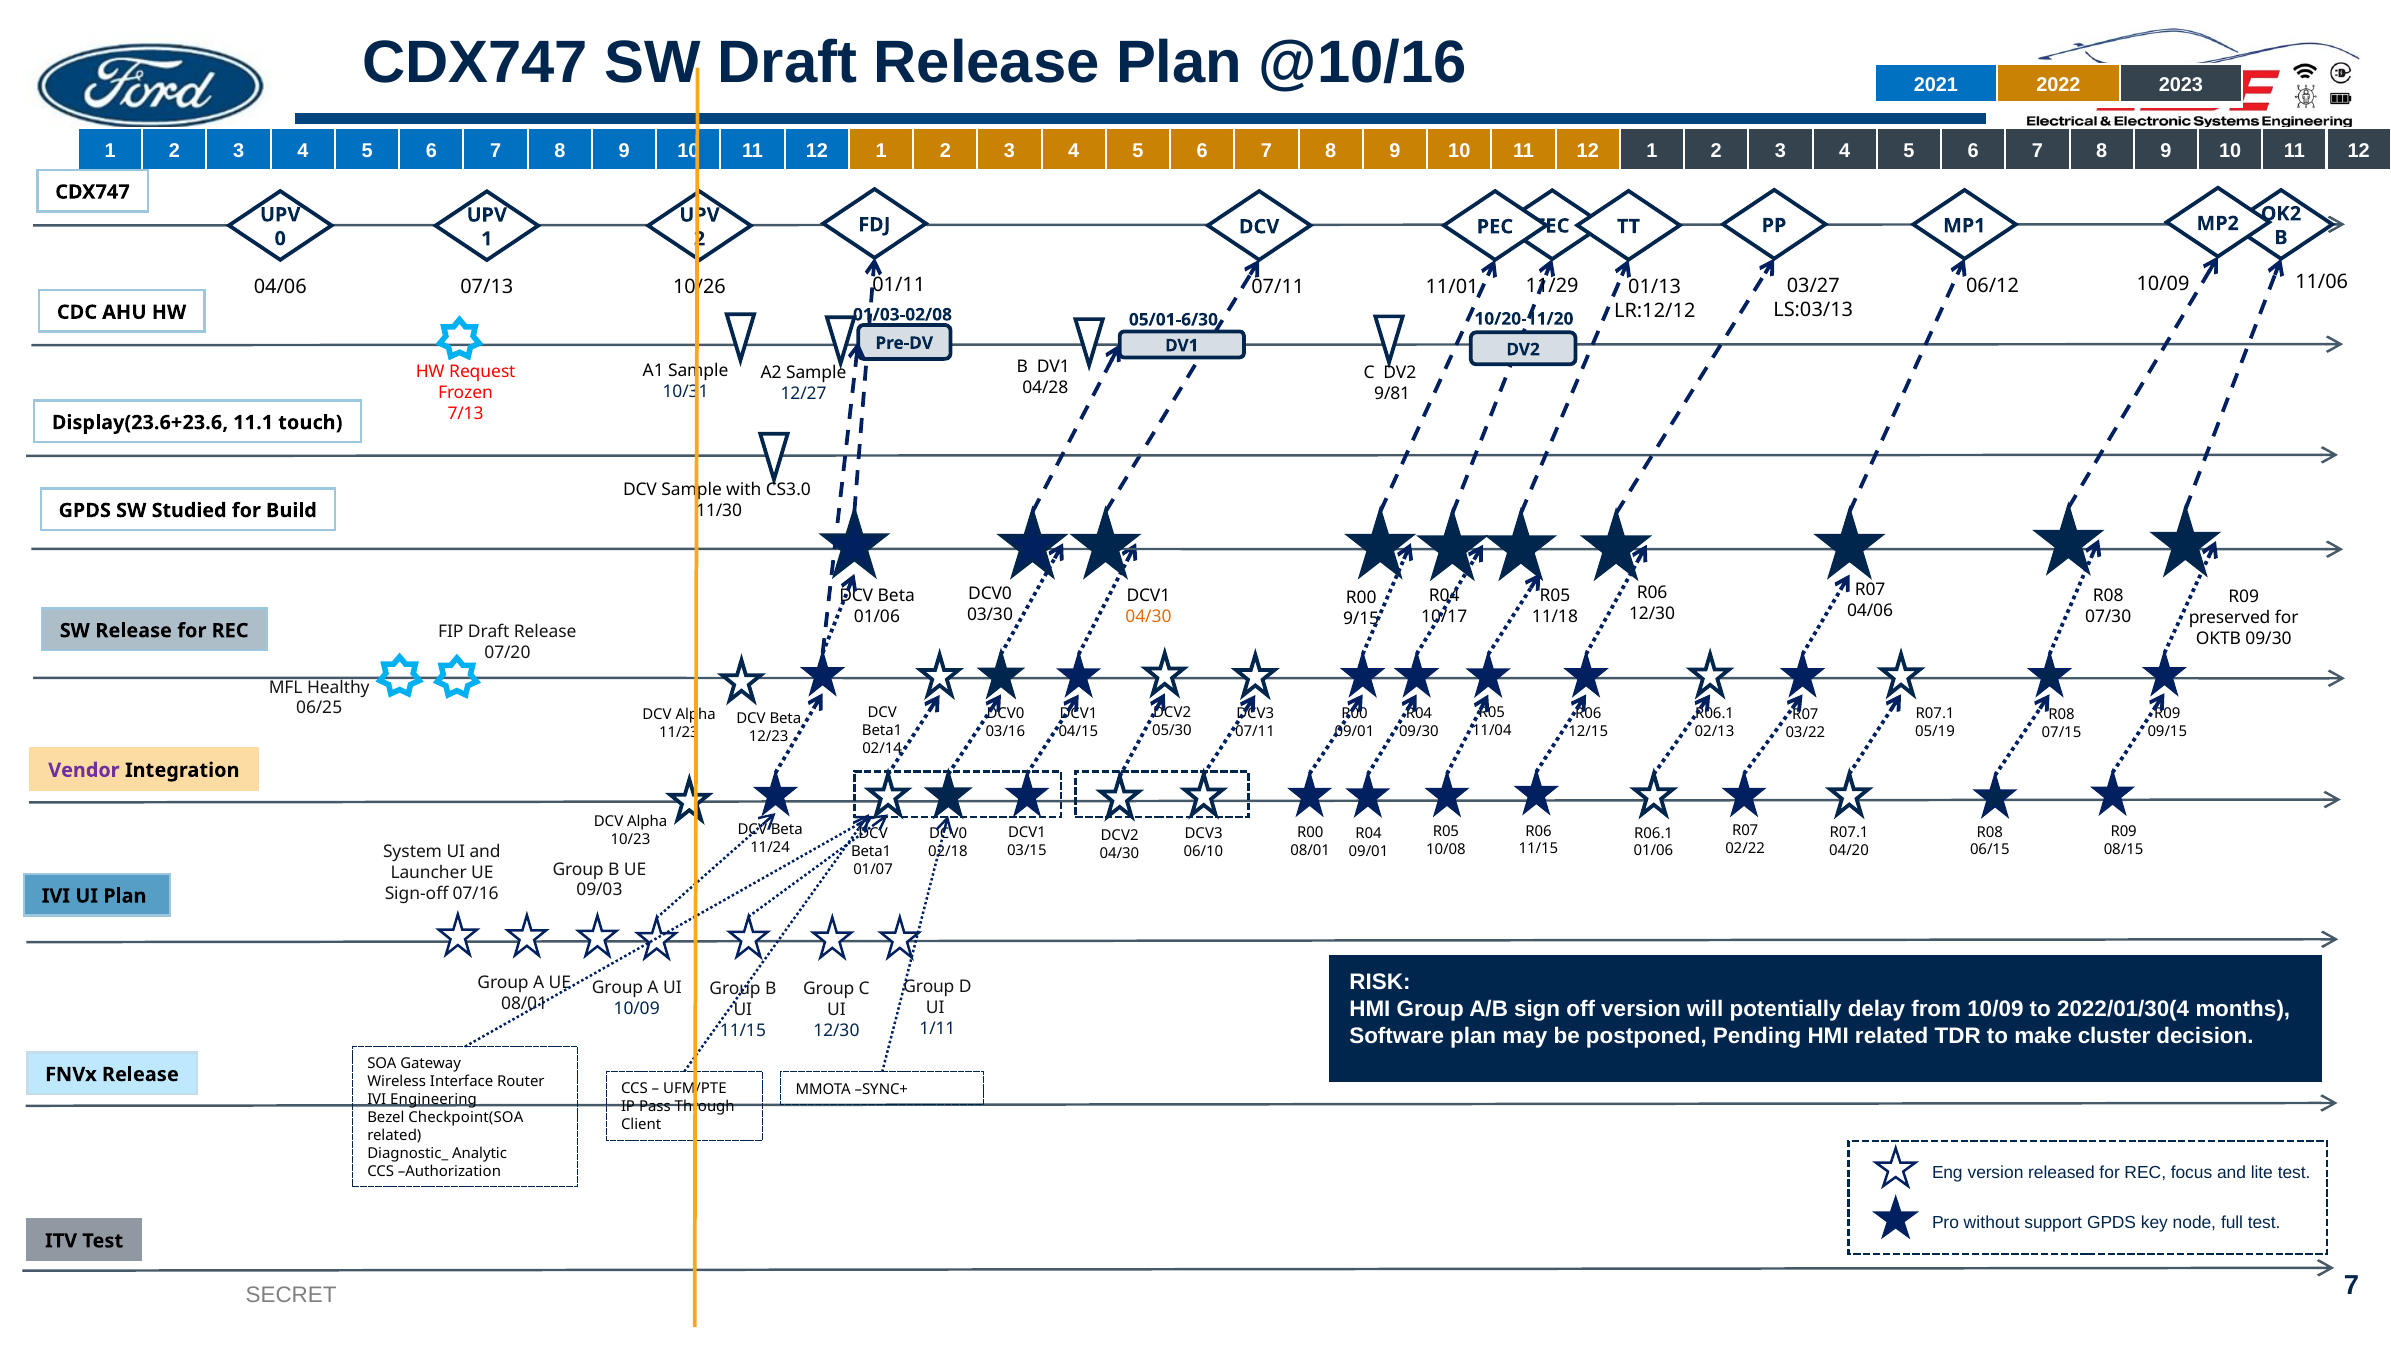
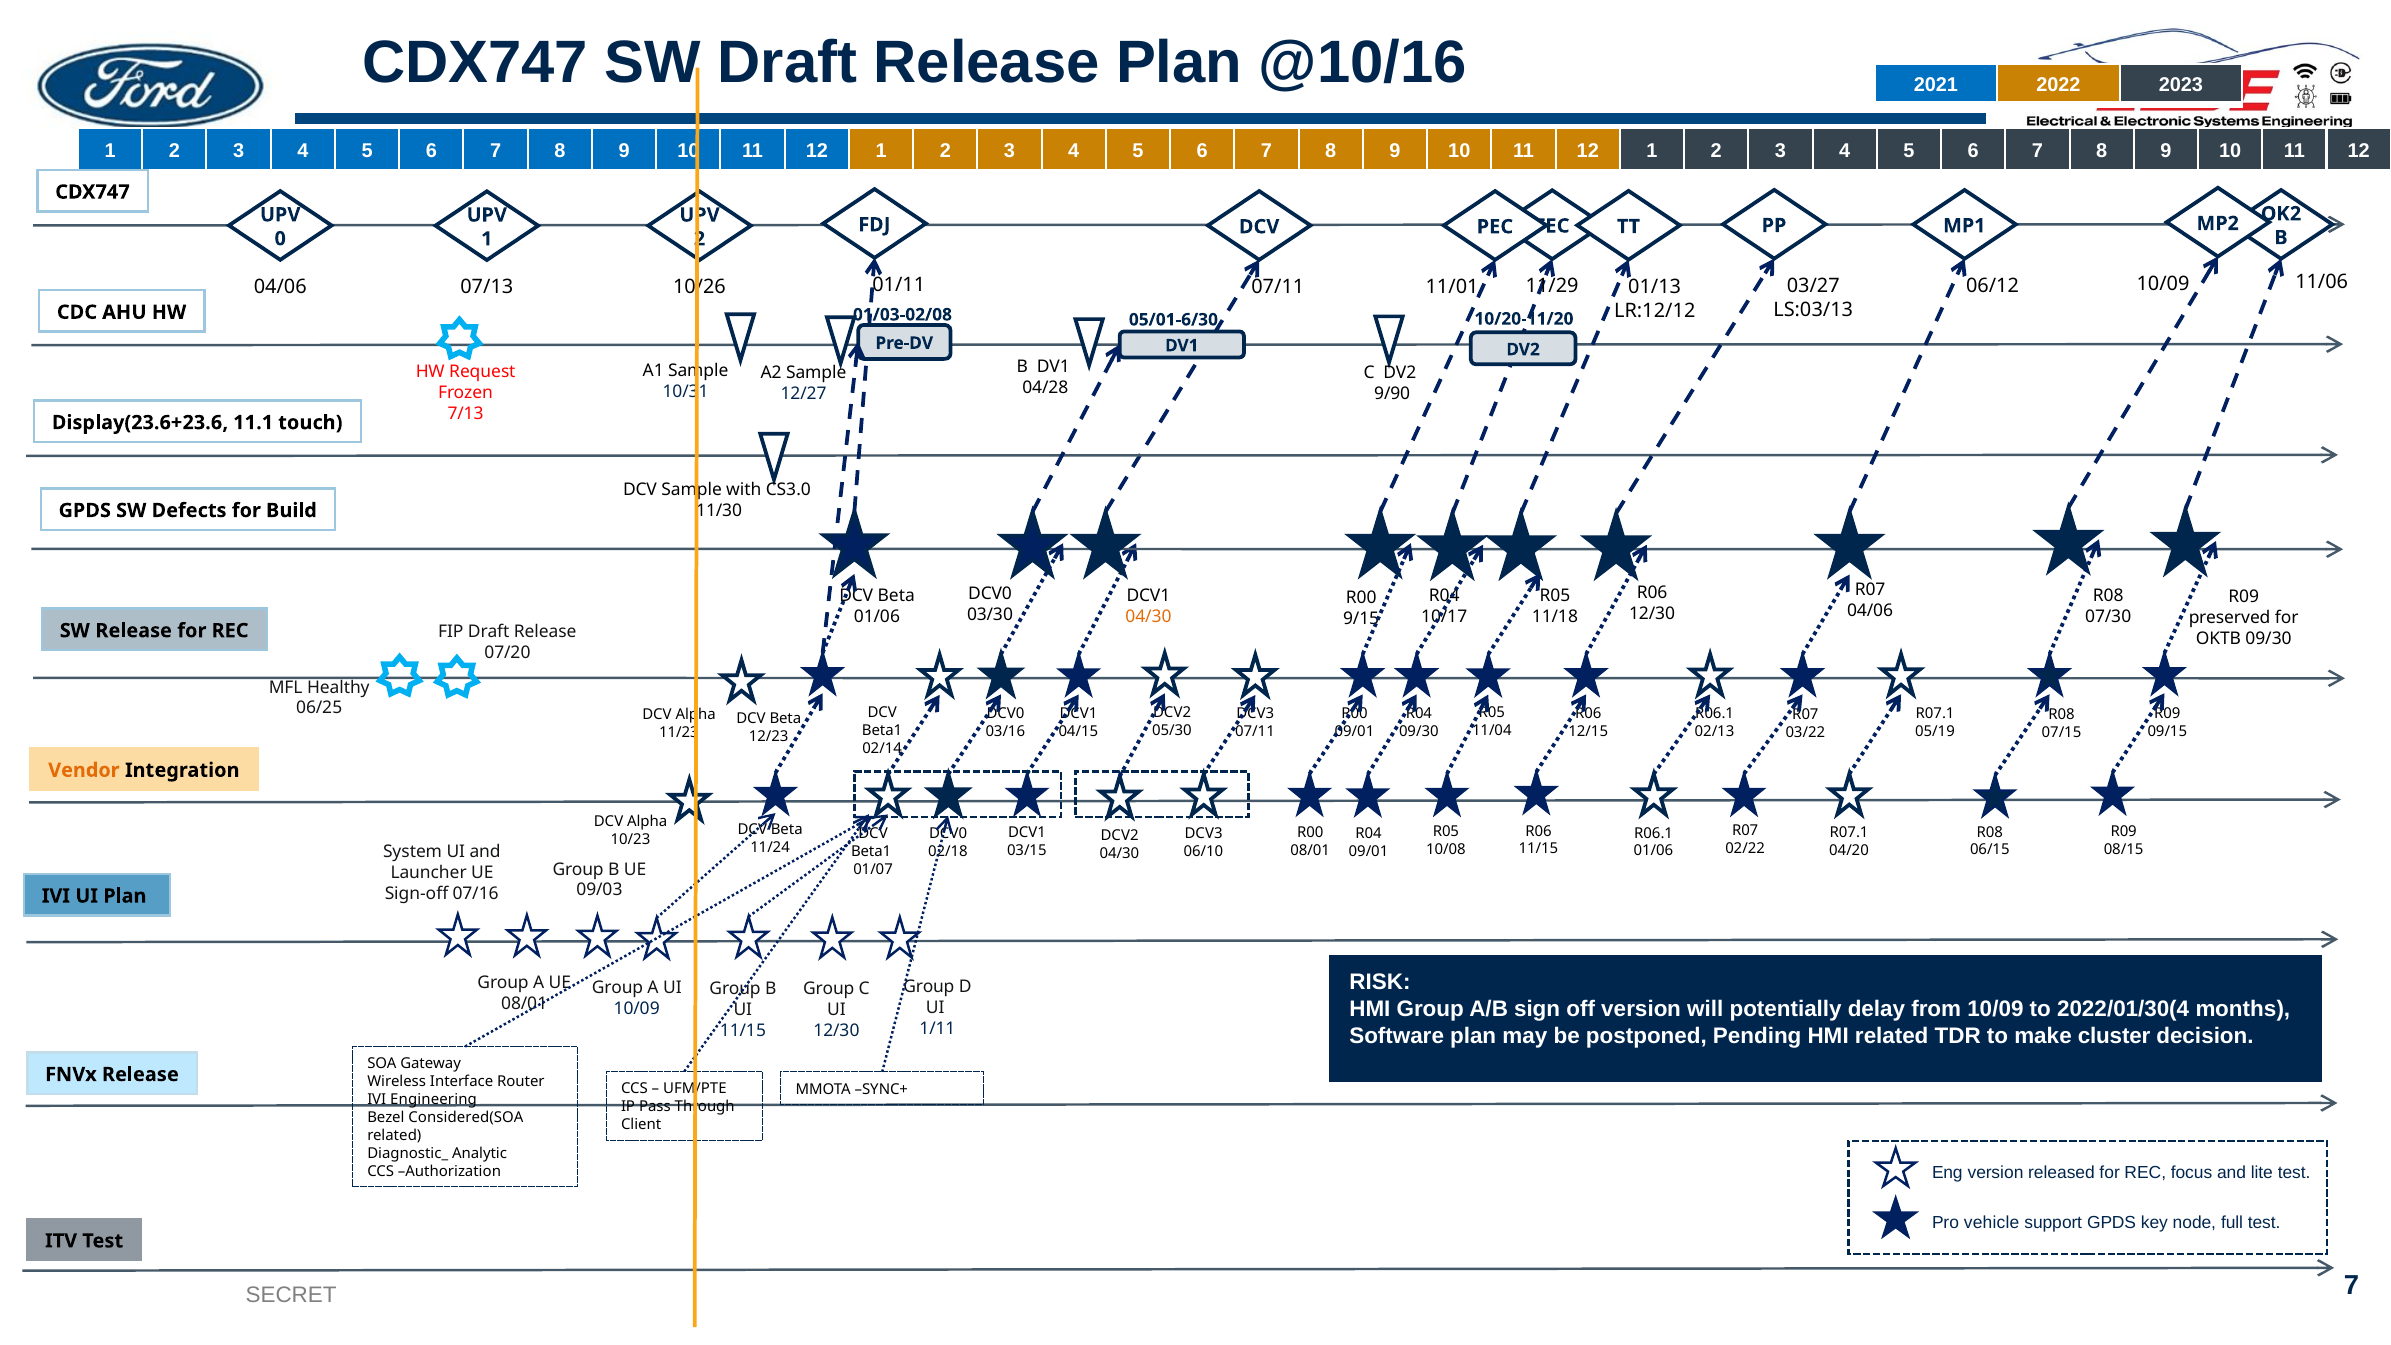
9/81: 9/81 -> 9/90
Studied: Studied -> Defects
Vendor colour: purple -> orange
Checkpoint(SOA: Checkpoint(SOA -> Considered(SOA
without: without -> vehicle
